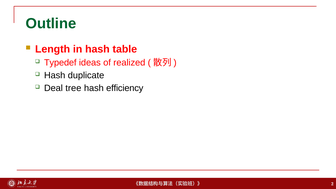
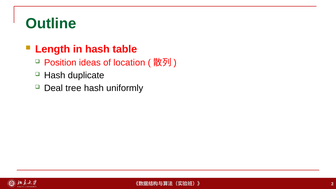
Typedef: Typedef -> Position
realized: realized -> location
efficiency: efficiency -> uniformly
